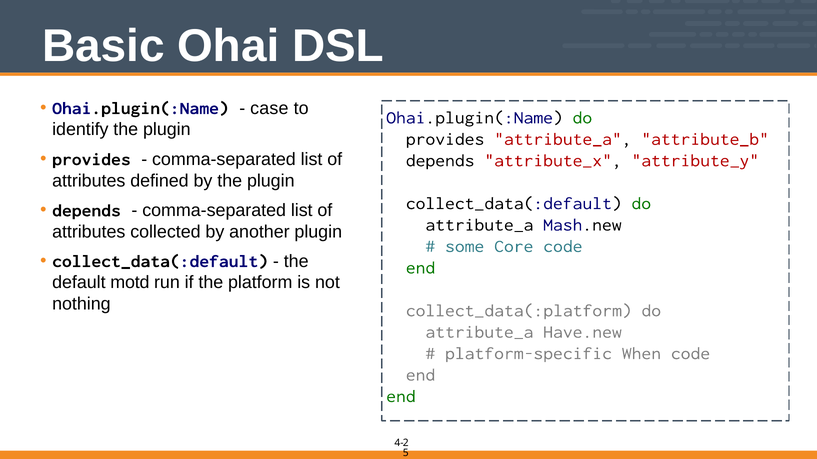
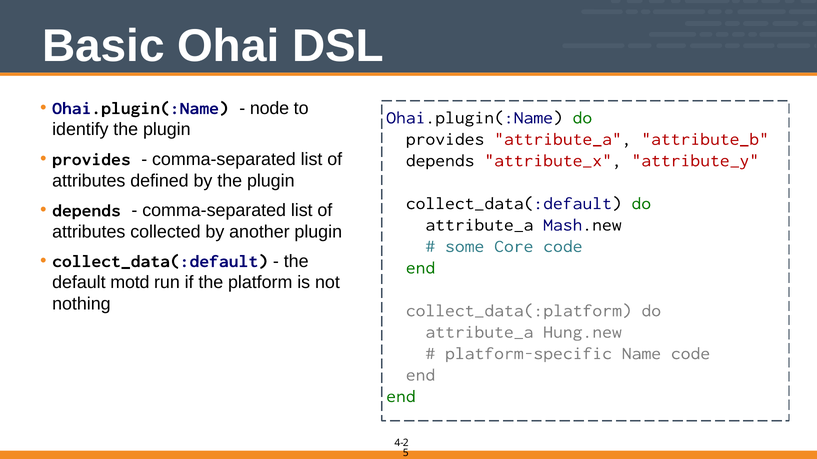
case: case -> node
Have.new: Have.new -> Hung.new
When: When -> Name
